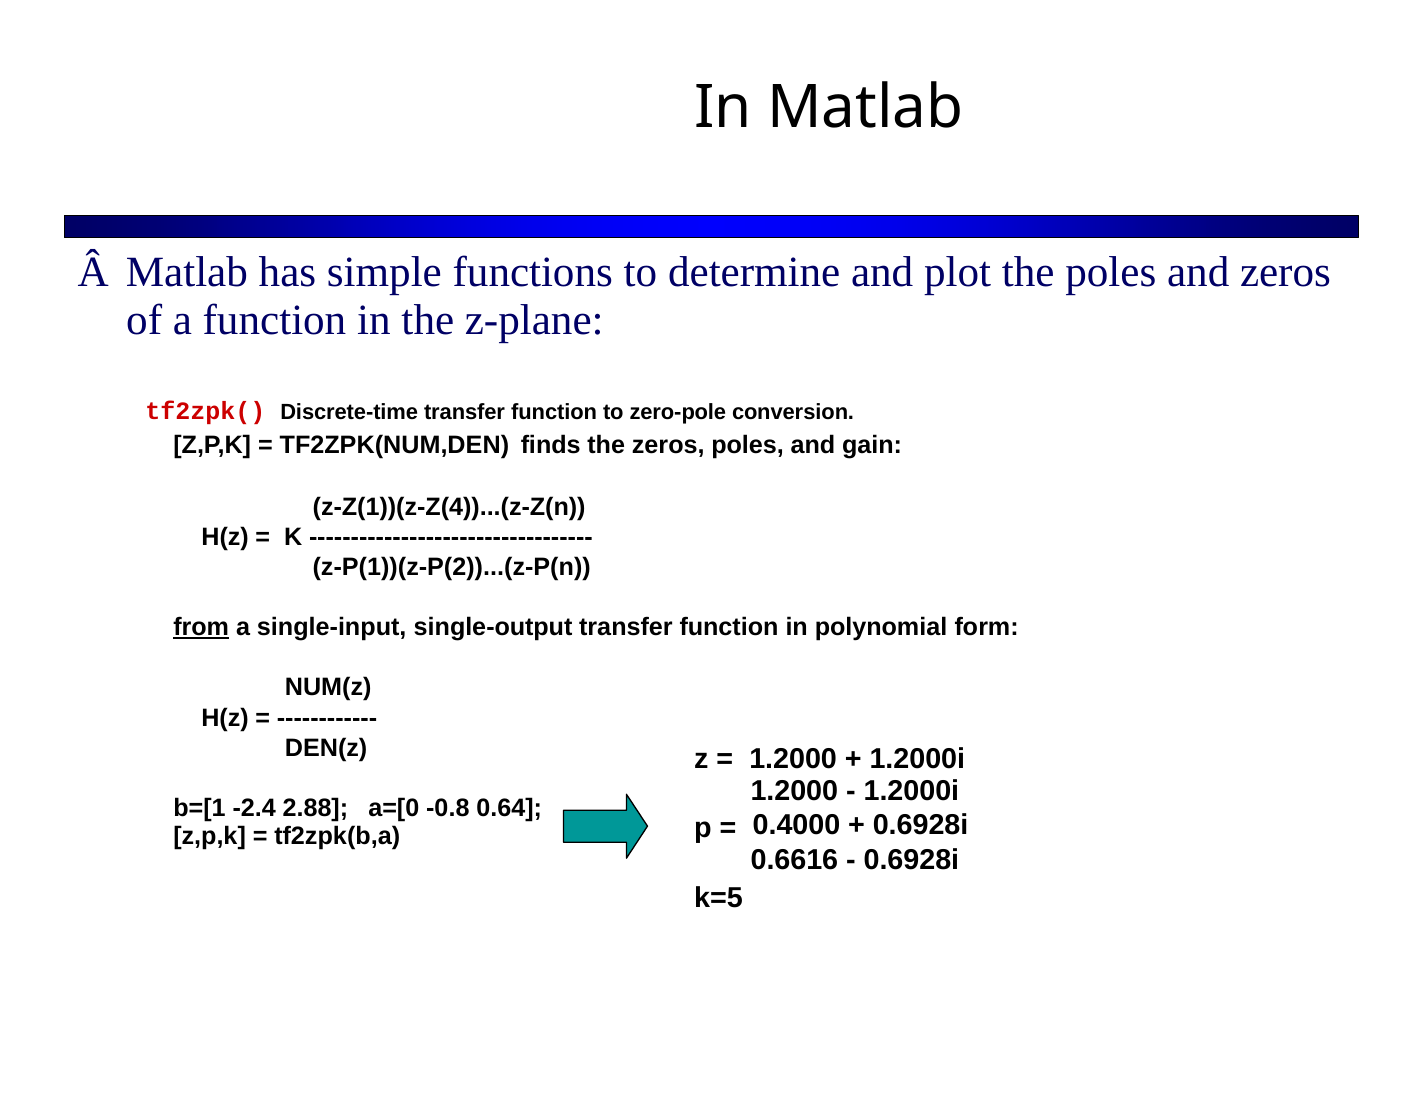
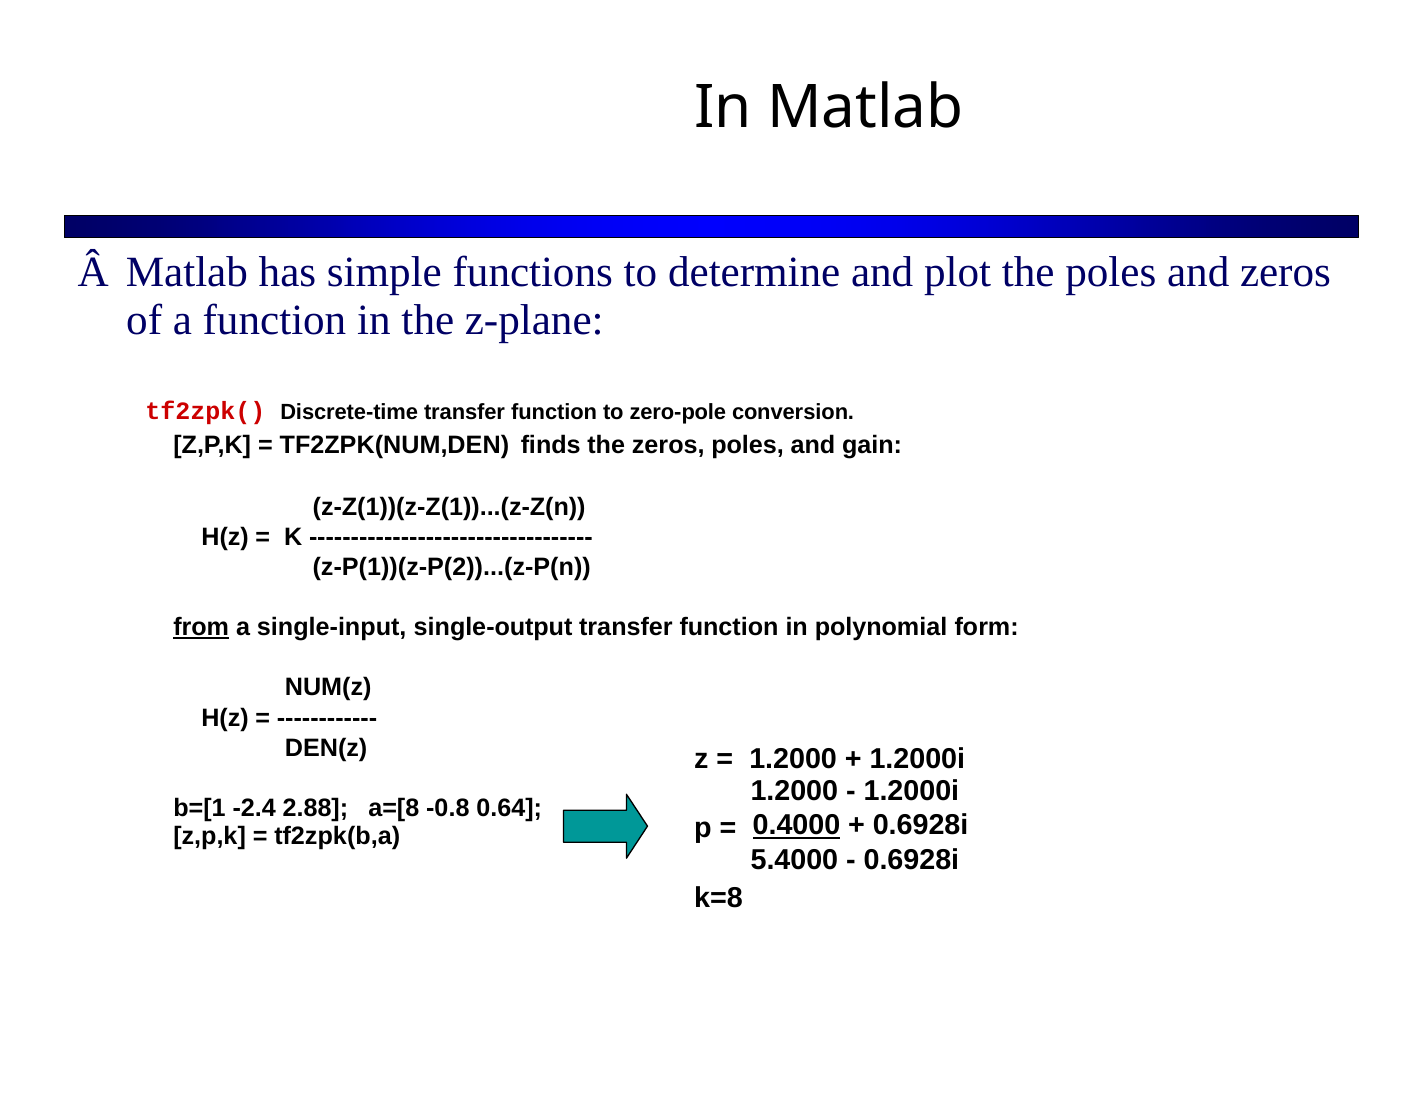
z-Z(1))(z-Z(4))...(z-Z(n: z-Z(1))(z-Z(4))...(z-Z(n -> z-Z(1))(z-Z(1))...(z-Z(n
a=[0: a=[0 -> a=[8
0.4000 underline: none -> present
0.6616: 0.6616 -> 5.4000
k=5: k=5 -> k=8
